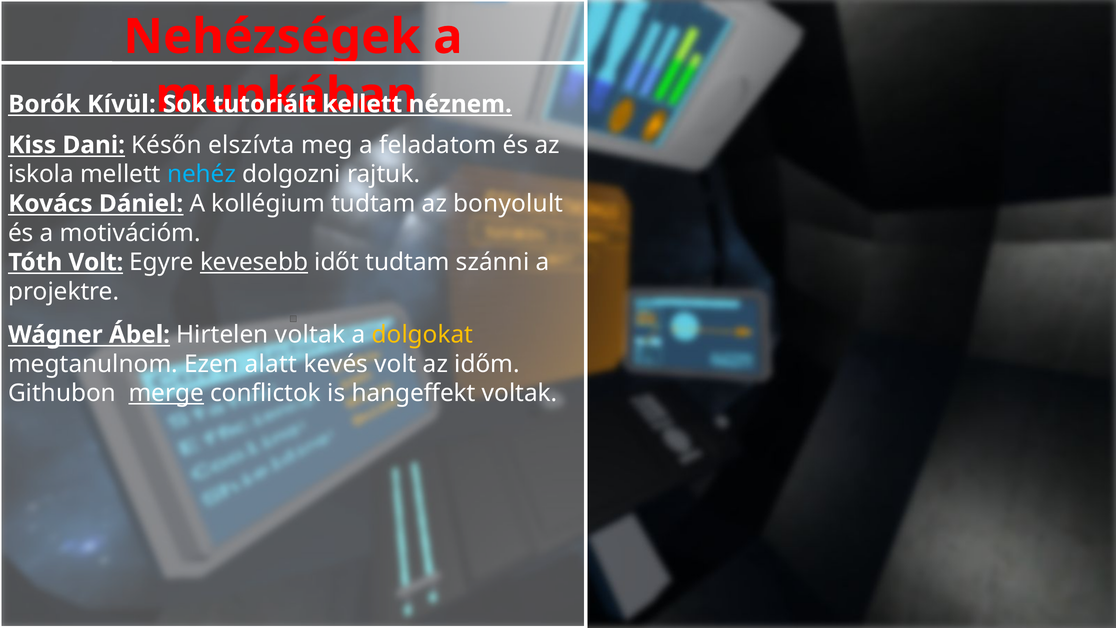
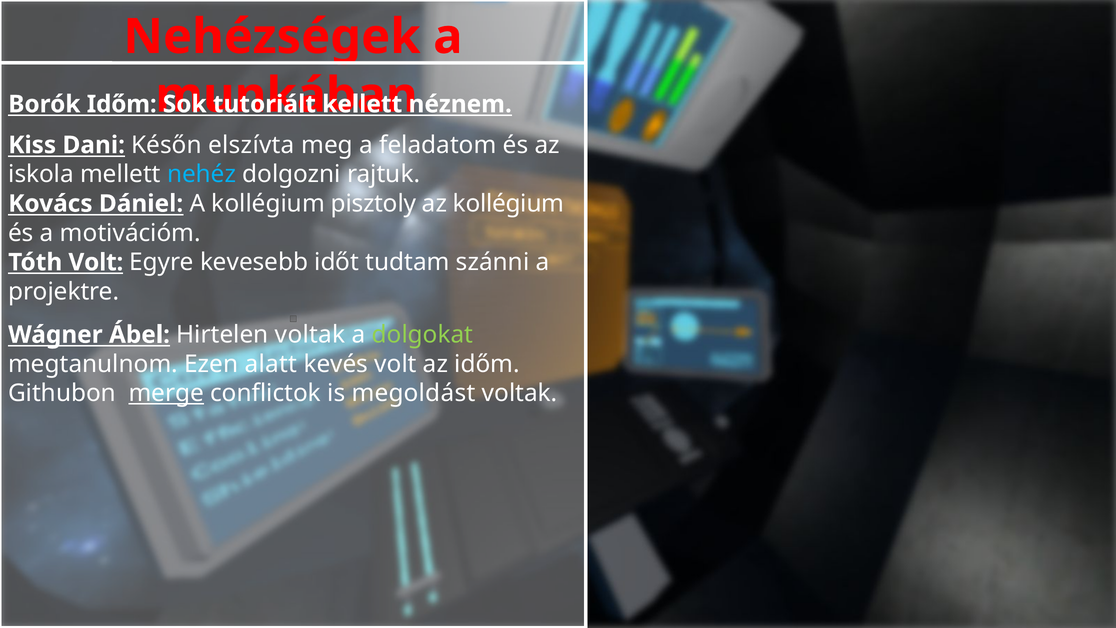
Borók Kívül: Kívül -> Időm
kollégium tudtam: tudtam -> pisztoly
az bonyolult: bonyolult -> kollégium
kevesebb underline: present -> none
dolgokat colour: yellow -> light green
hangeffekt: hangeffekt -> megoldást
